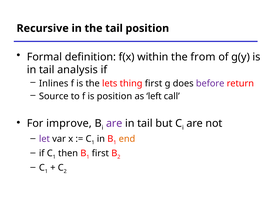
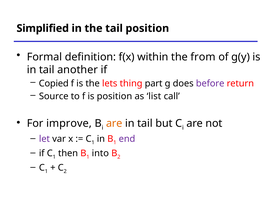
Recursive: Recursive -> Simplified
analysis: analysis -> another
Inlines: Inlines -> Copied
thing first: first -> part
left: left -> list
are at (114, 123) colour: purple -> orange
end colour: orange -> purple
first at (100, 153): first -> into
